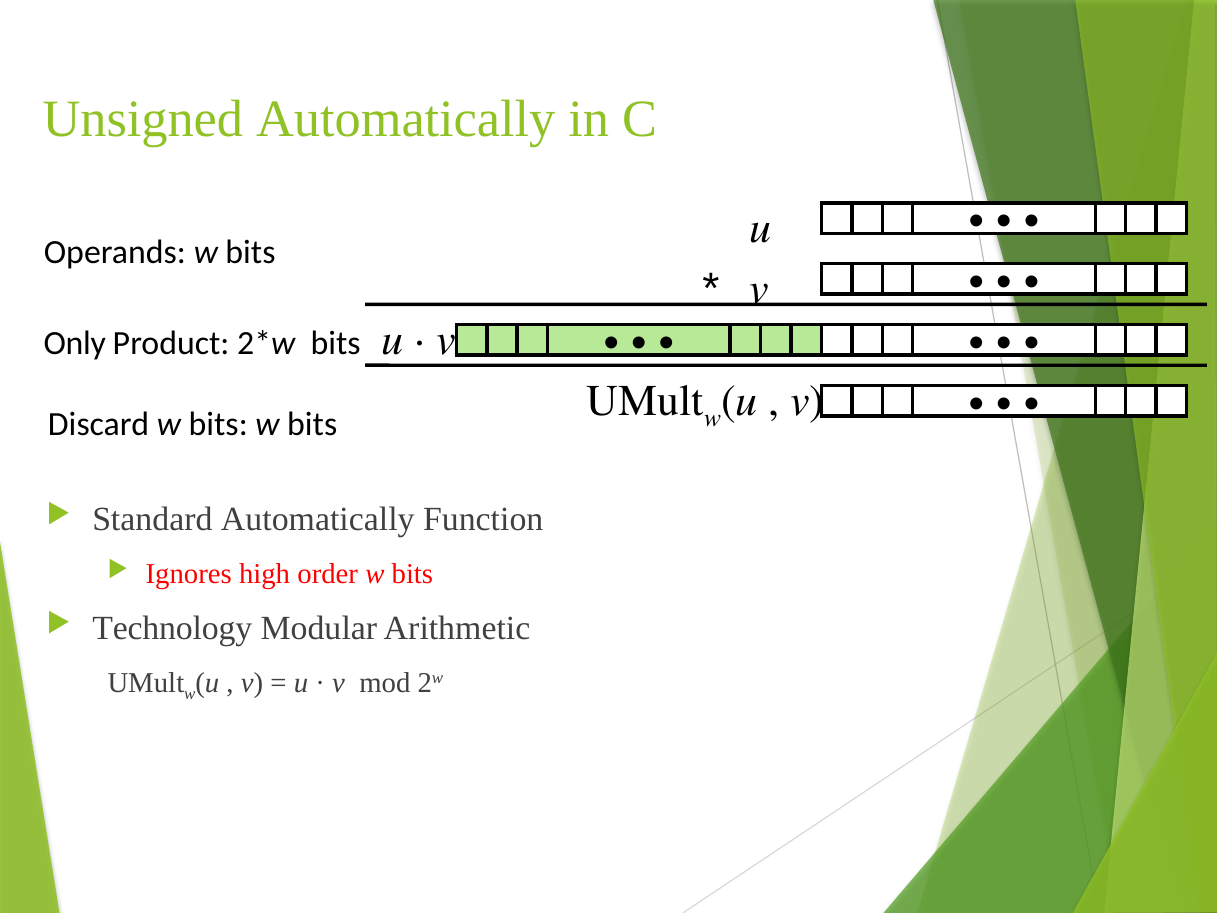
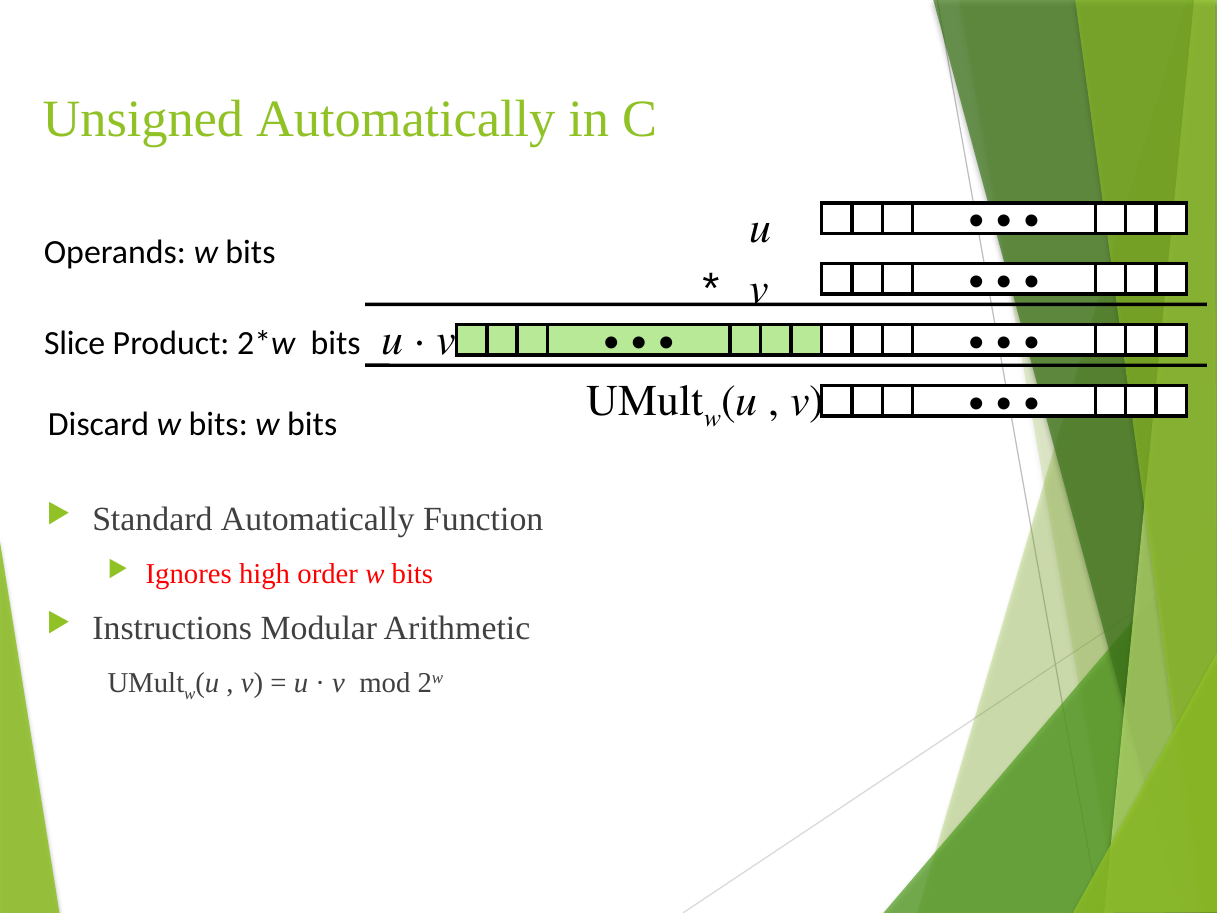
Only: Only -> Slice
Technology: Technology -> Instructions
